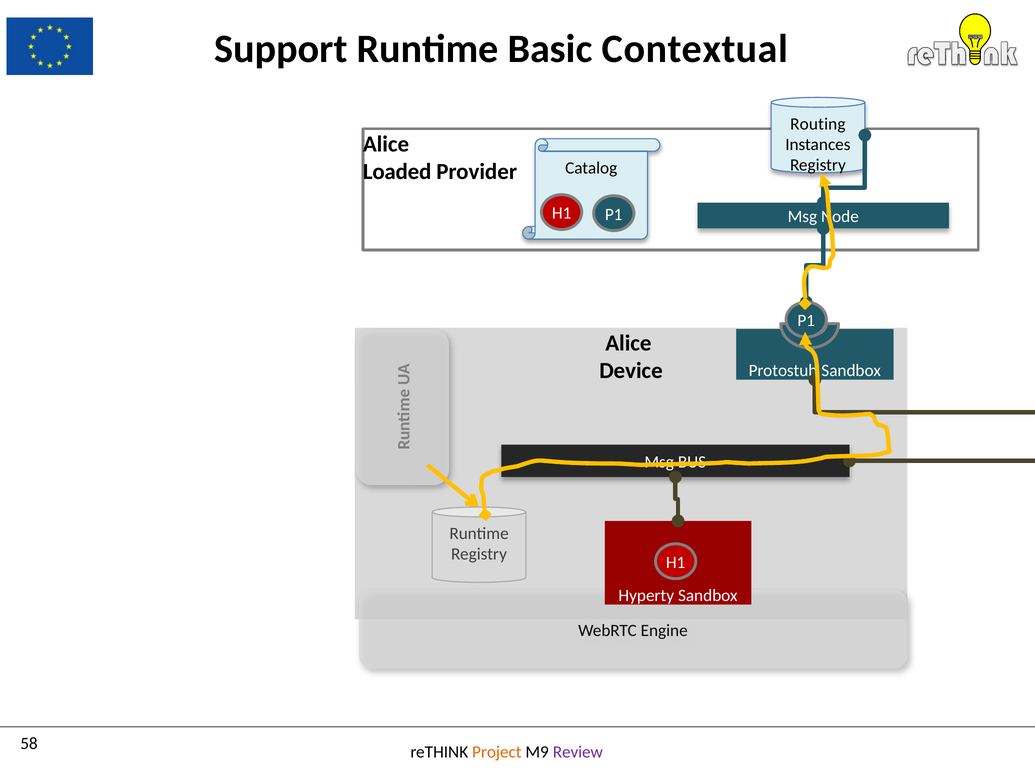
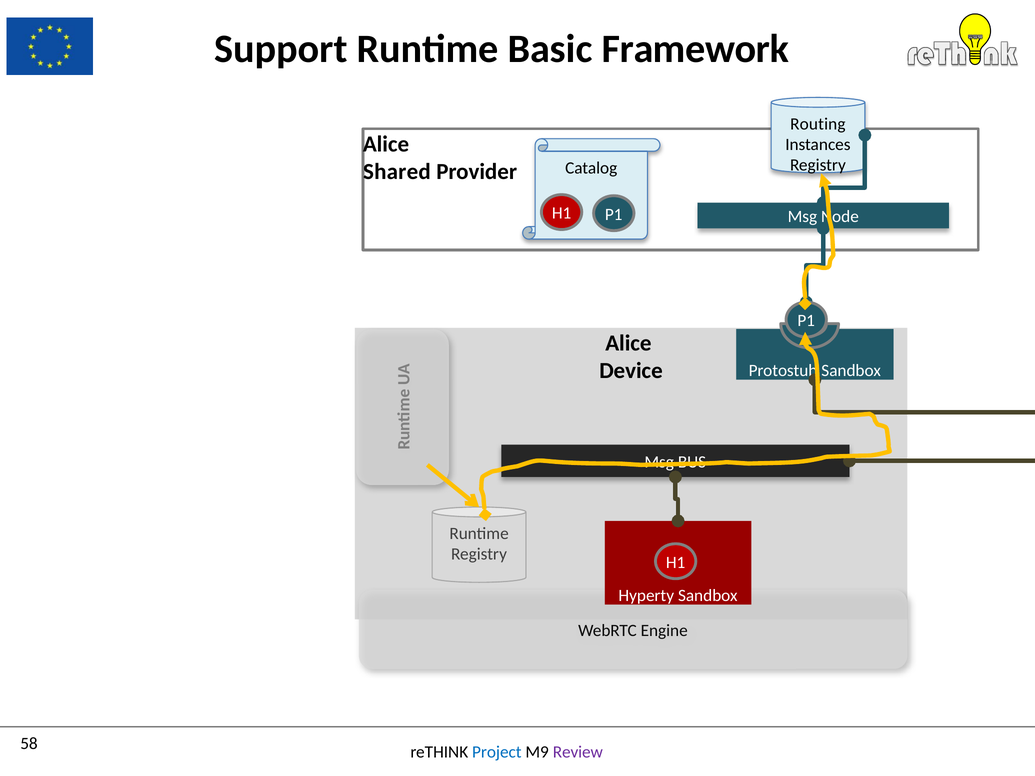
Contextual: Contextual -> Framework
Loaded: Loaded -> Shared
Project colour: orange -> blue
